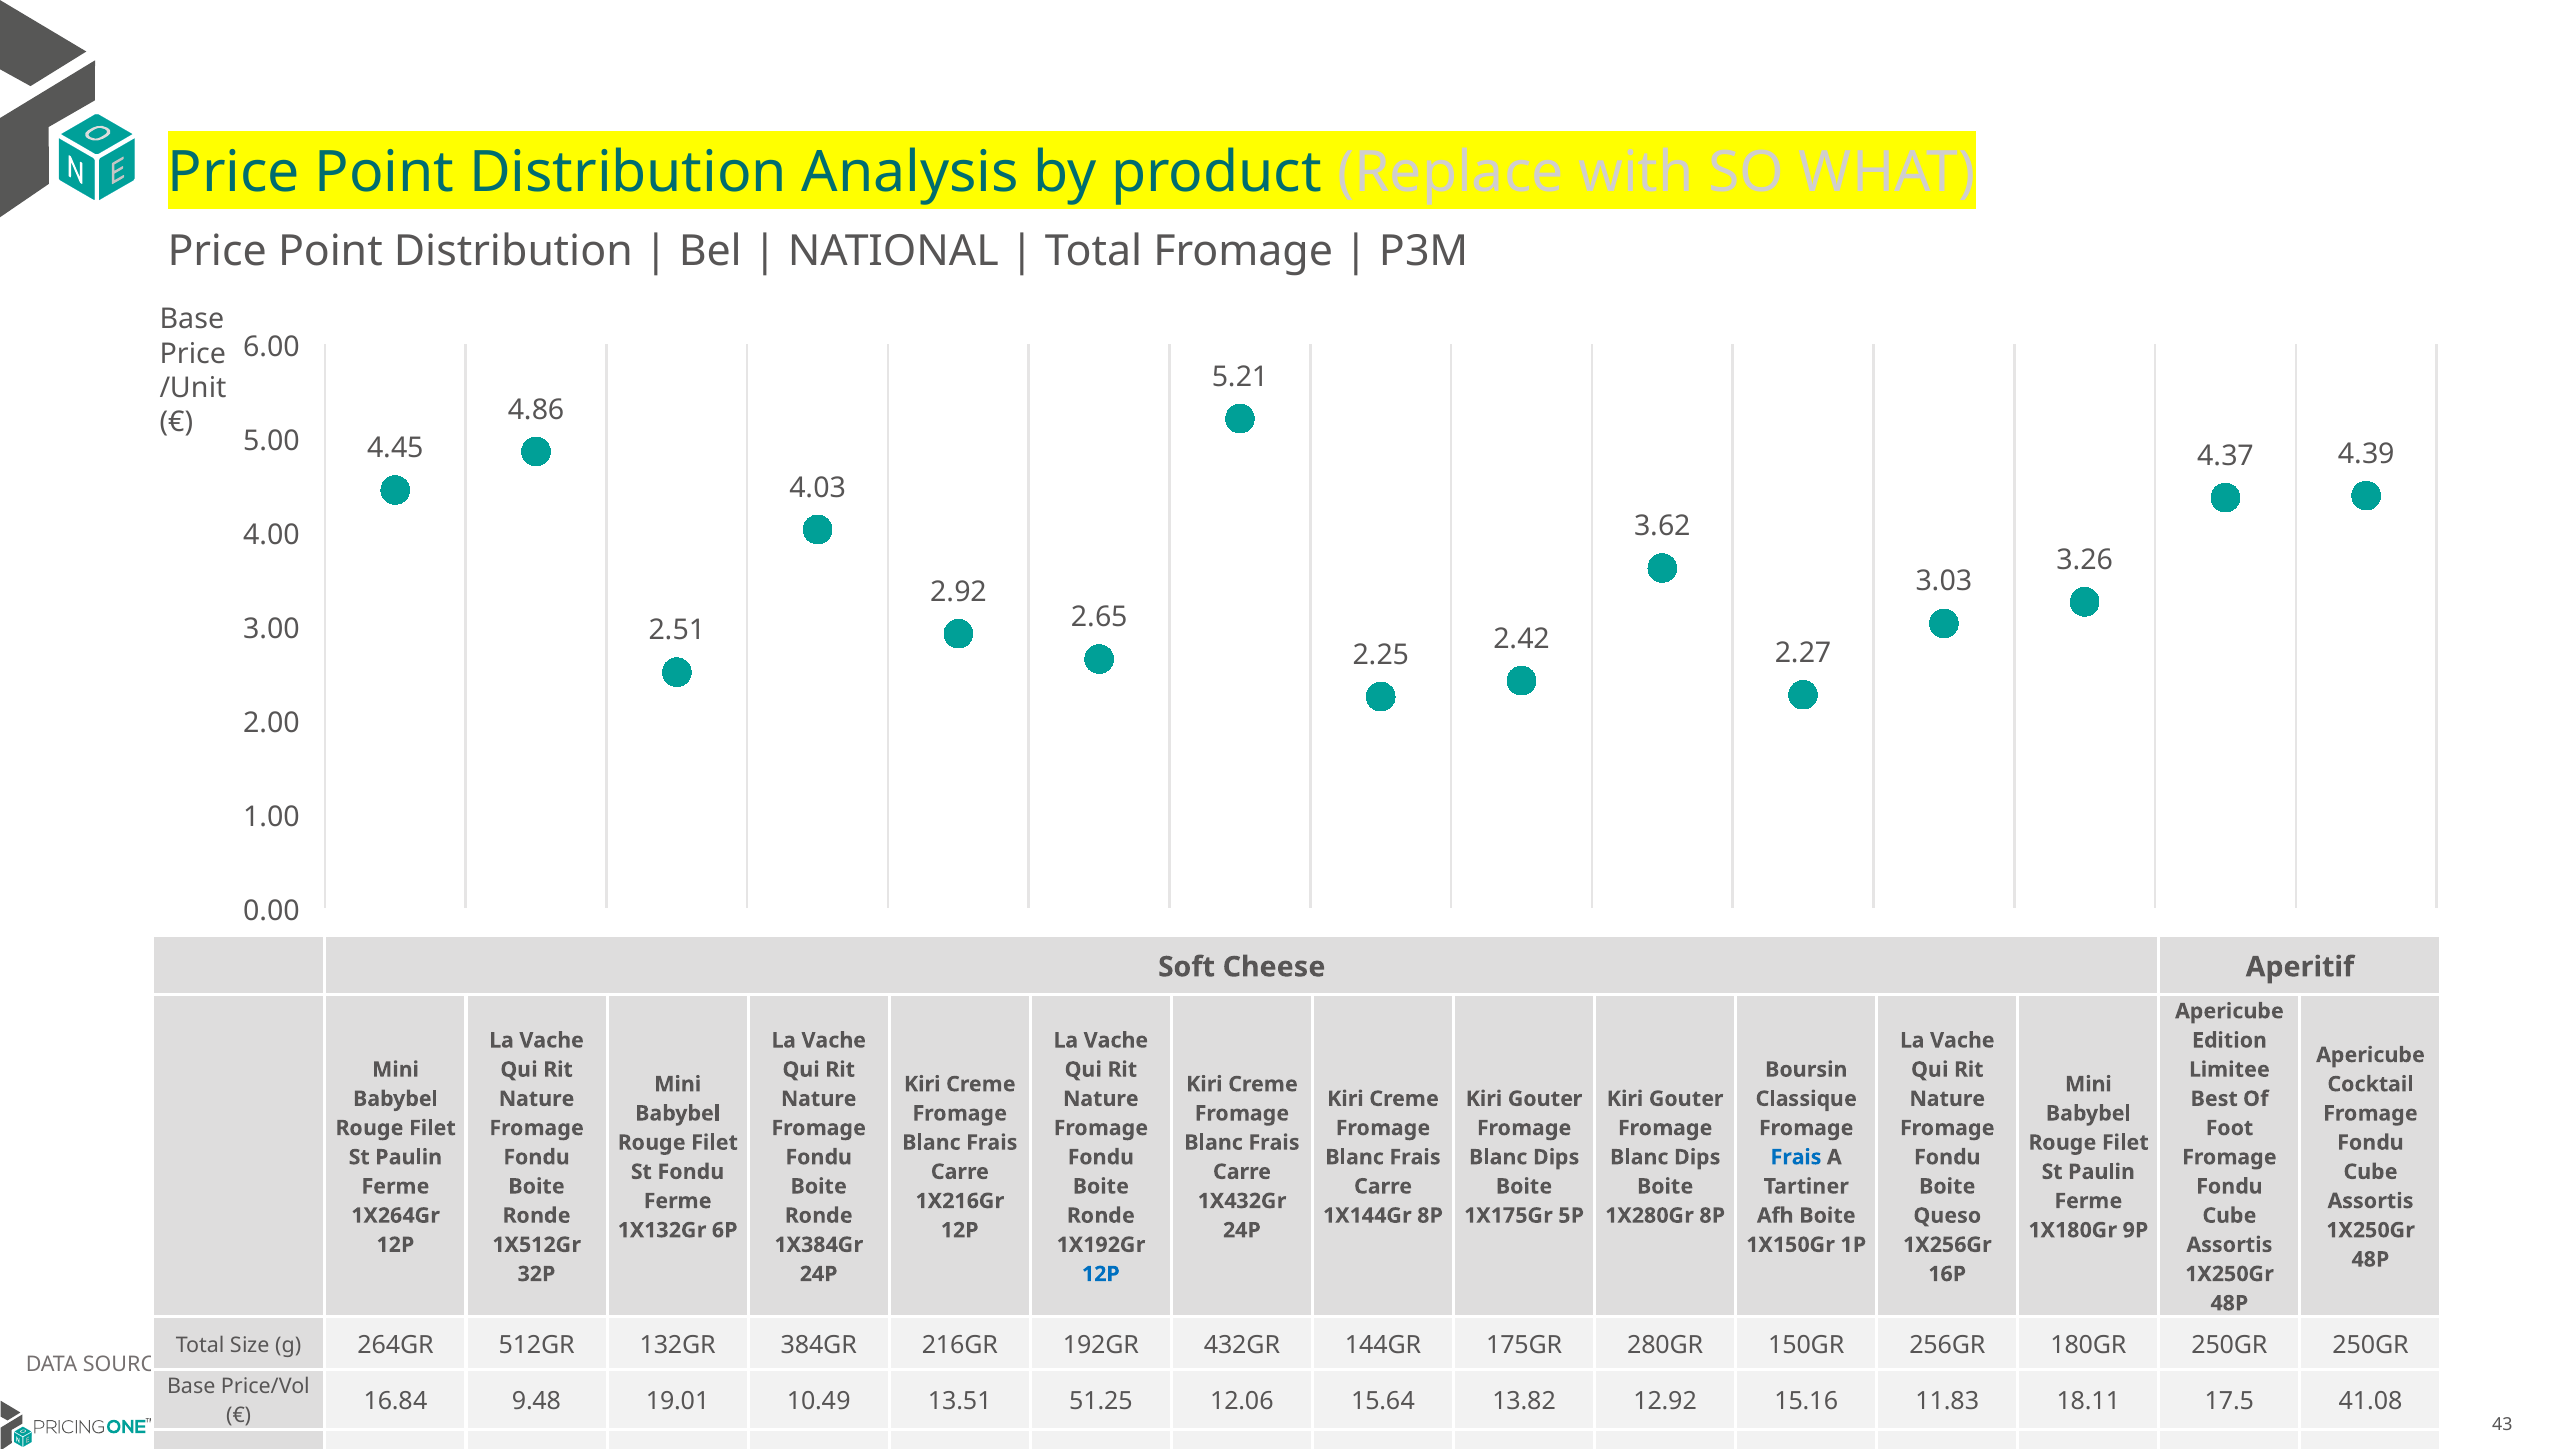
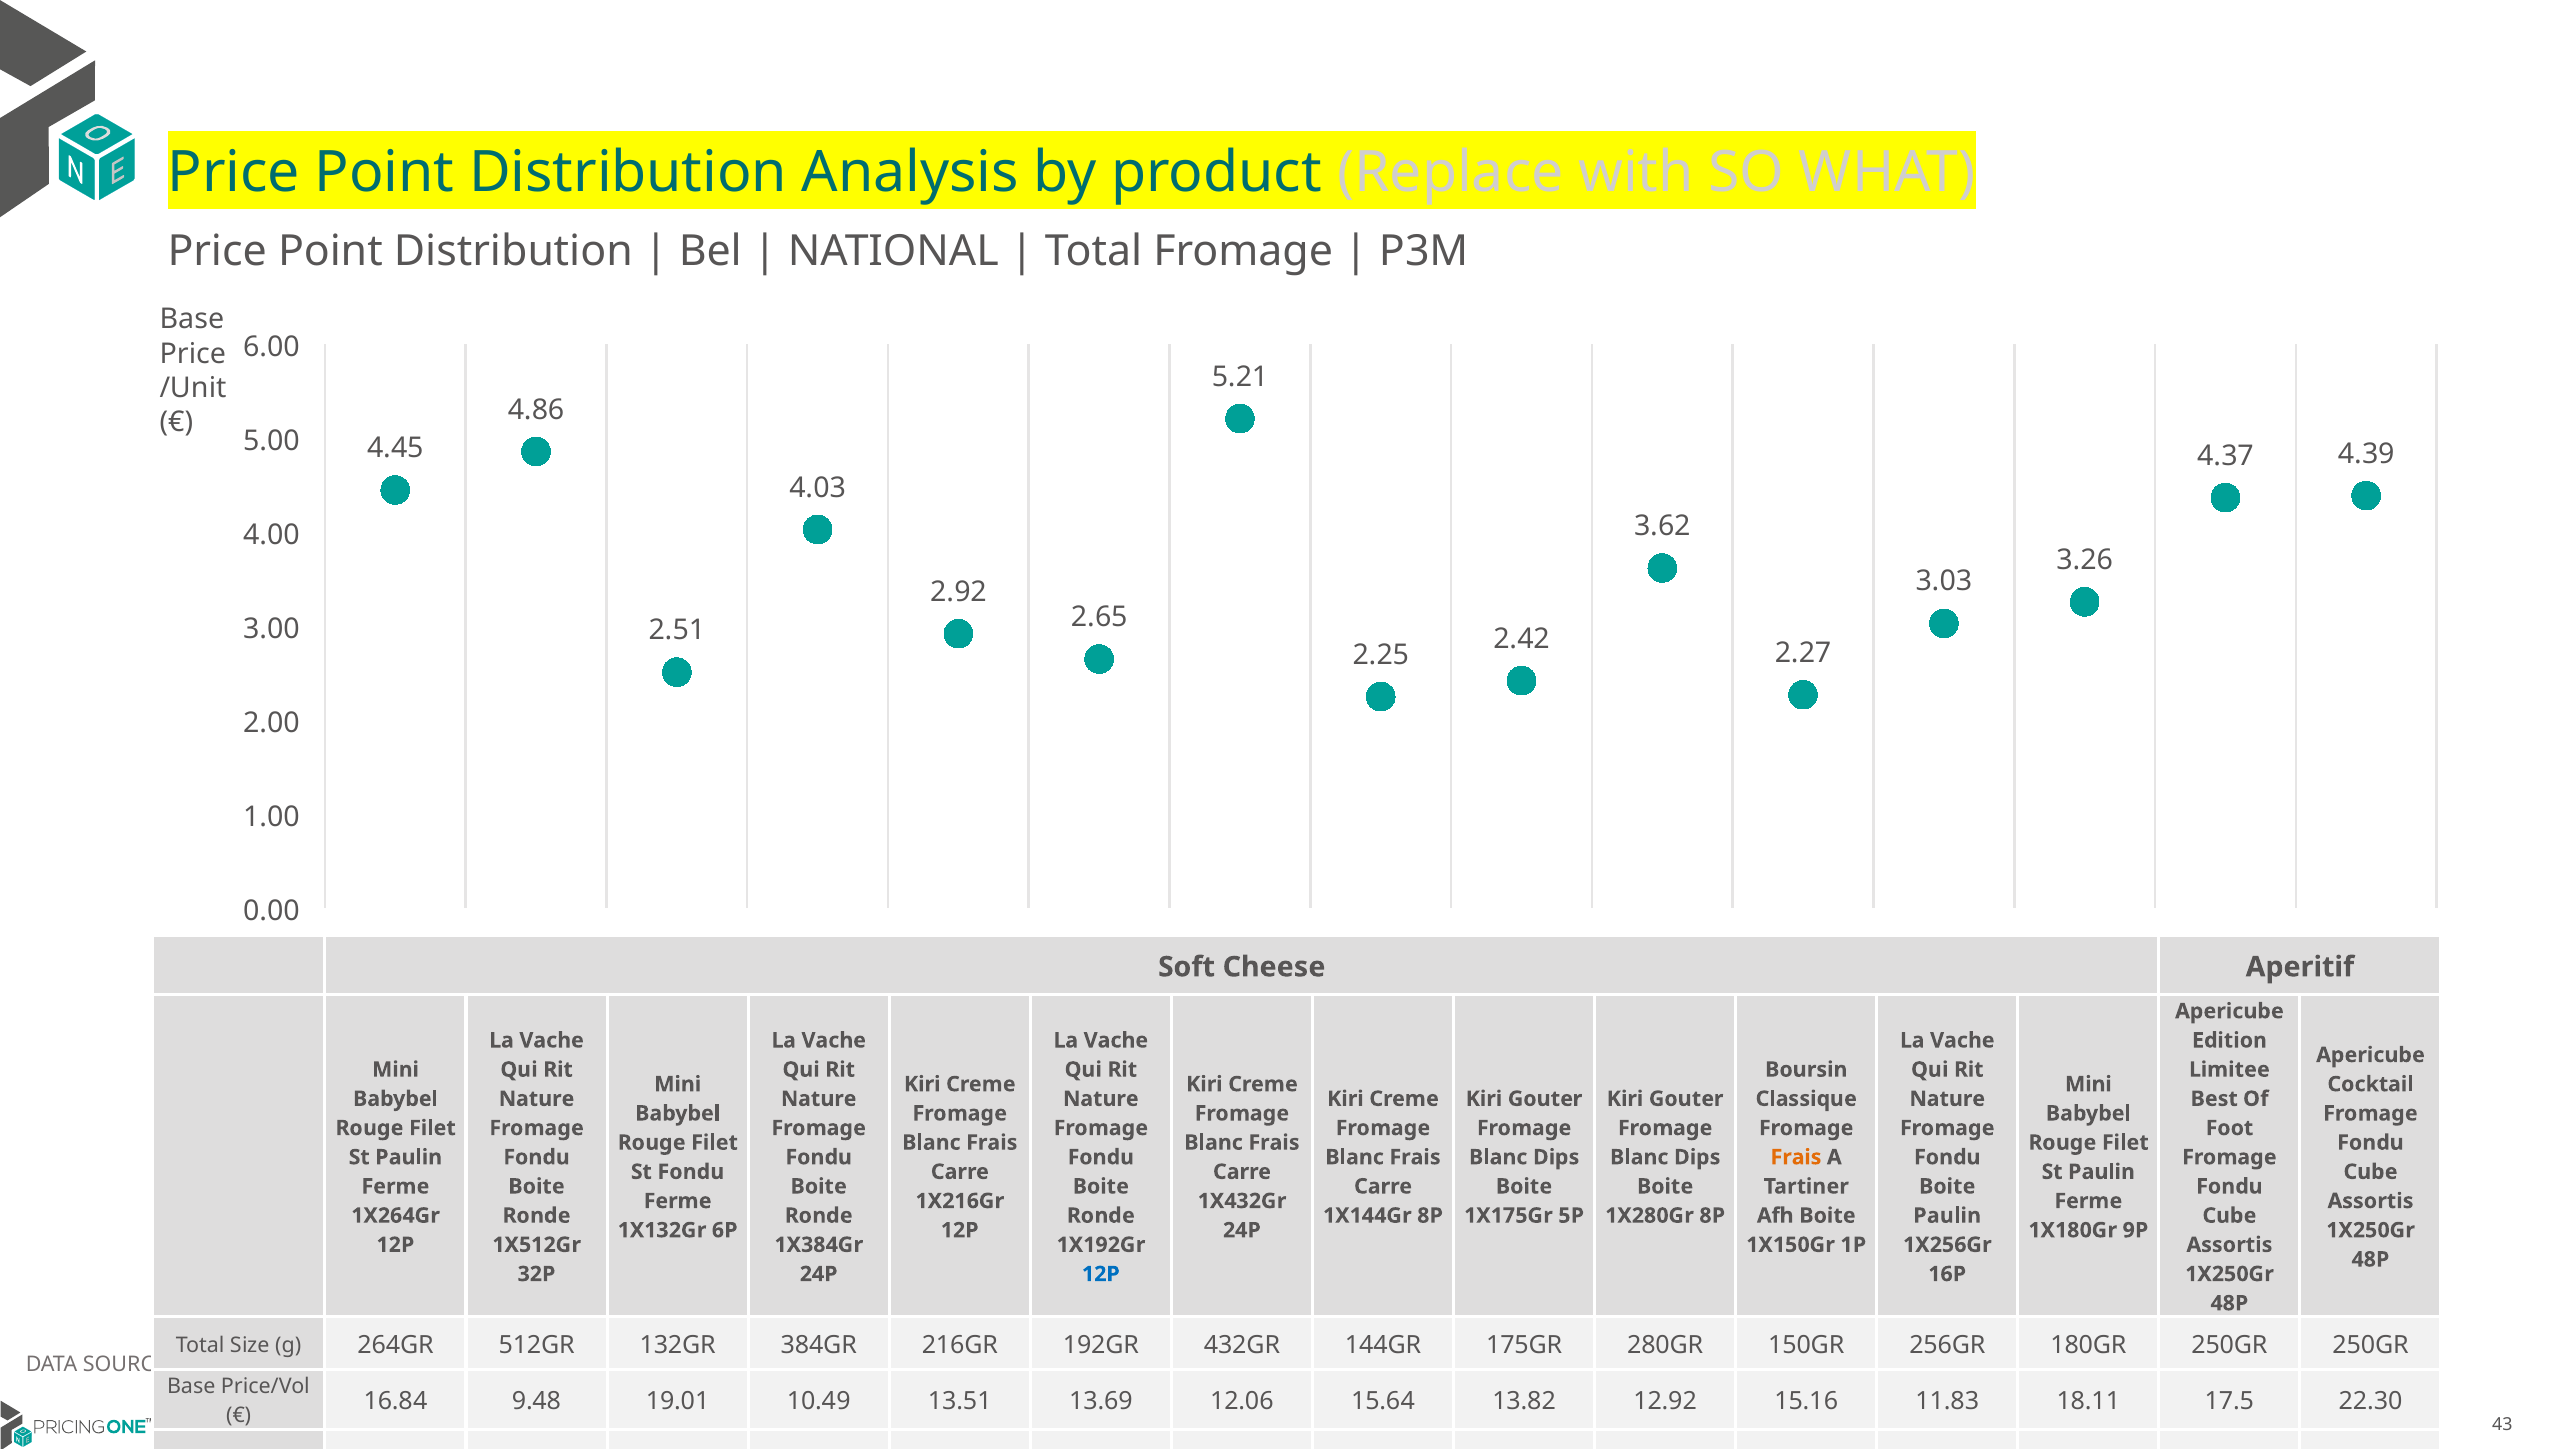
Frais at (1796, 1157) colour: blue -> orange
Queso at (1947, 1216): Queso -> Paulin
51.25: 51.25 -> 13.69
41.08: 41.08 -> 22.30
